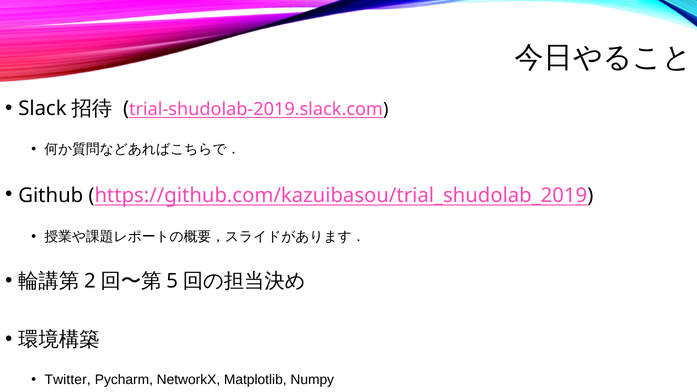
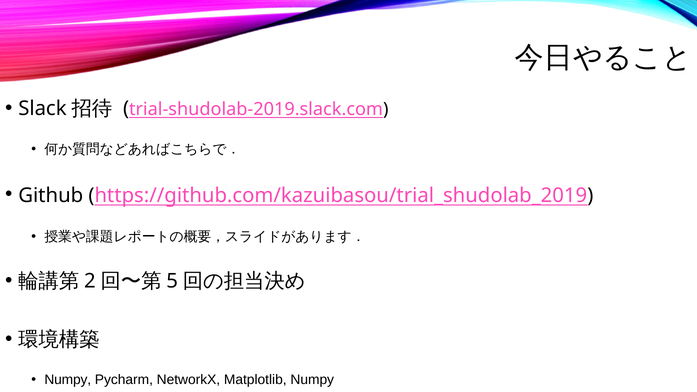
Twitter at (68, 380): Twitter -> Numpy
